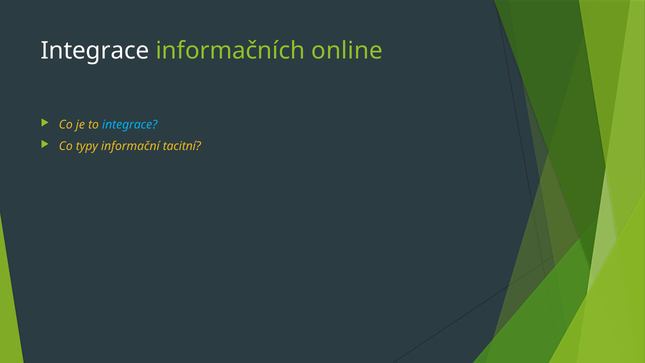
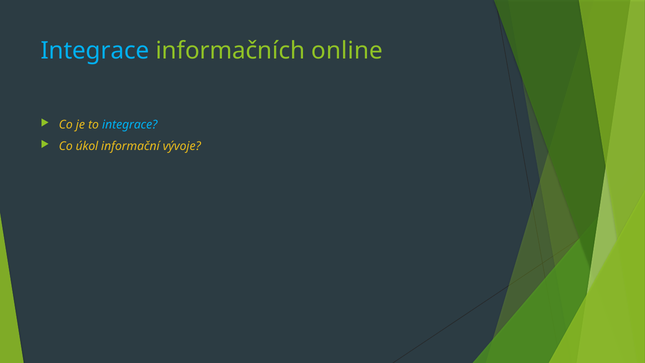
Integrace at (95, 51) colour: white -> light blue
typy: typy -> úkol
tacitní: tacitní -> vývoje
